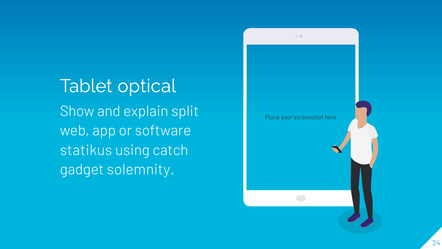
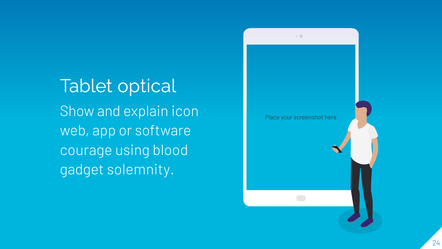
split: split -> icon
statikus: statikus -> courage
catch: catch -> blood
